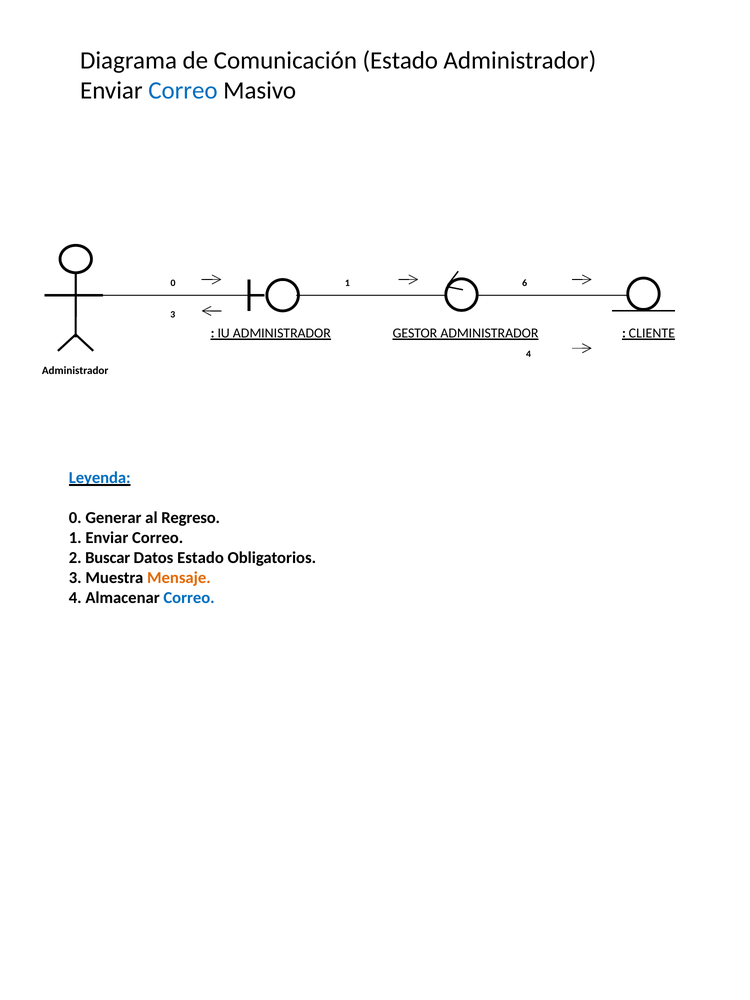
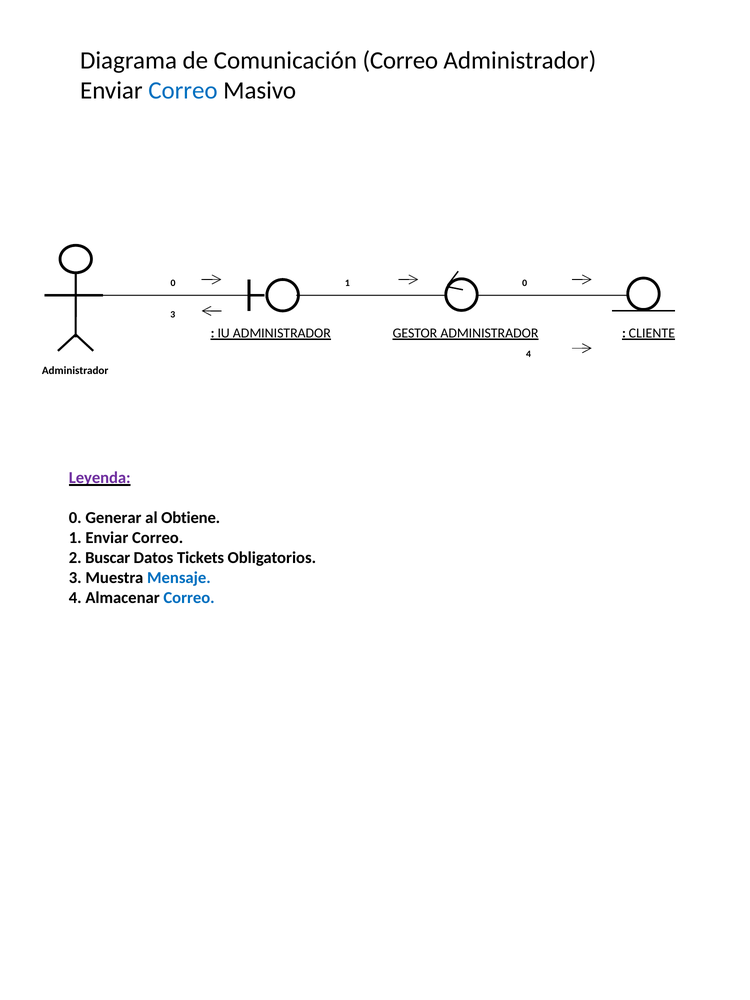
Comunicación Estado: Estado -> Correo
1 6: 6 -> 0
Leyenda colour: blue -> purple
Regreso: Regreso -> Obtiene
Datos Estado: Estado -> Tickets
Mensaje colour: orange -> blue
